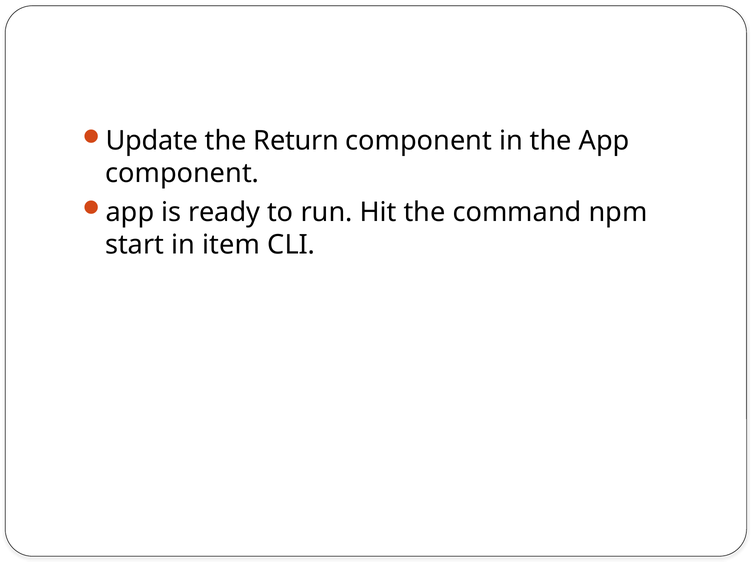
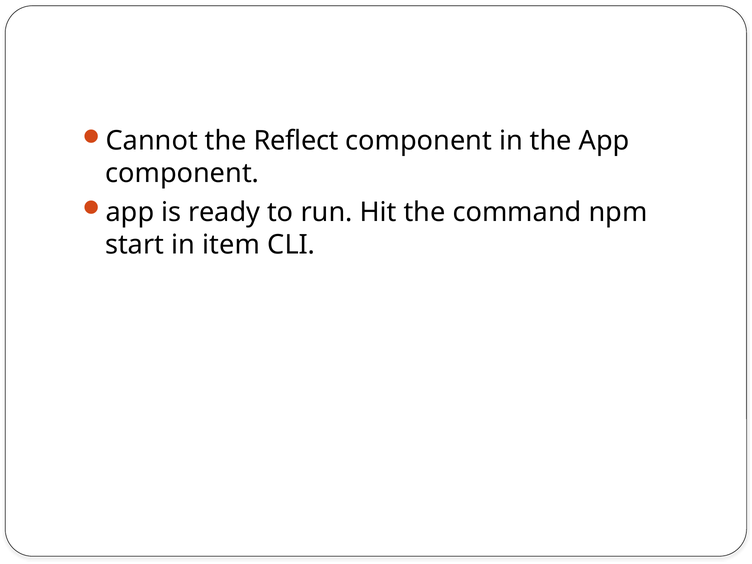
Update: Update -> Cannot
Return: Return -> Reflect
